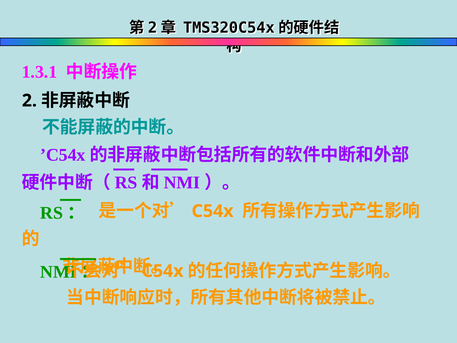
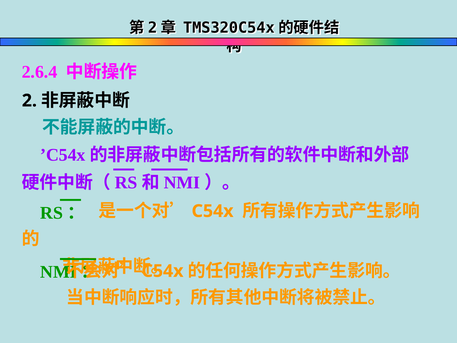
1.3.1: 1.3.1 -> 2.6.4
